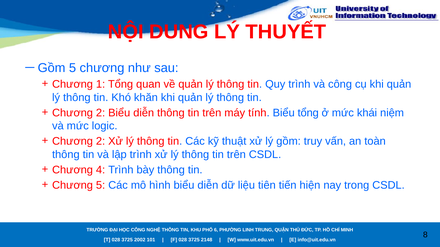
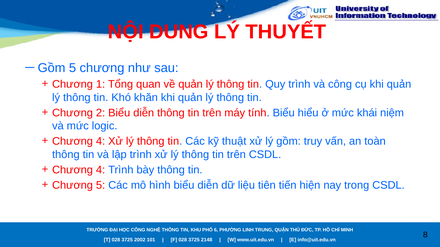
Biểu tổng: tổng -> hiểu
2 at (101, 142): 2 -> 4
